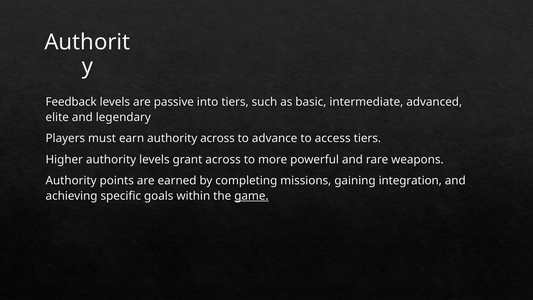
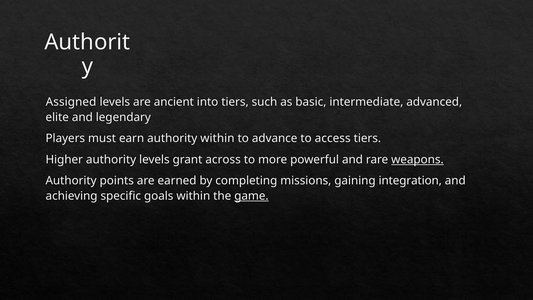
Feedback: Feedback -> Assigned
passive: passive -> ancient
authority across: across -> within
weapons underline: none -> present
